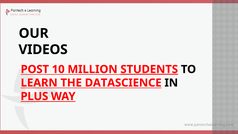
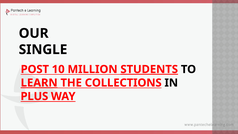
VIDEOS: VIDEOS -> SINGLE
LEARN underline: none -> present
DATASCIENCE: DATASCIENCE -> COLLECTIONS
